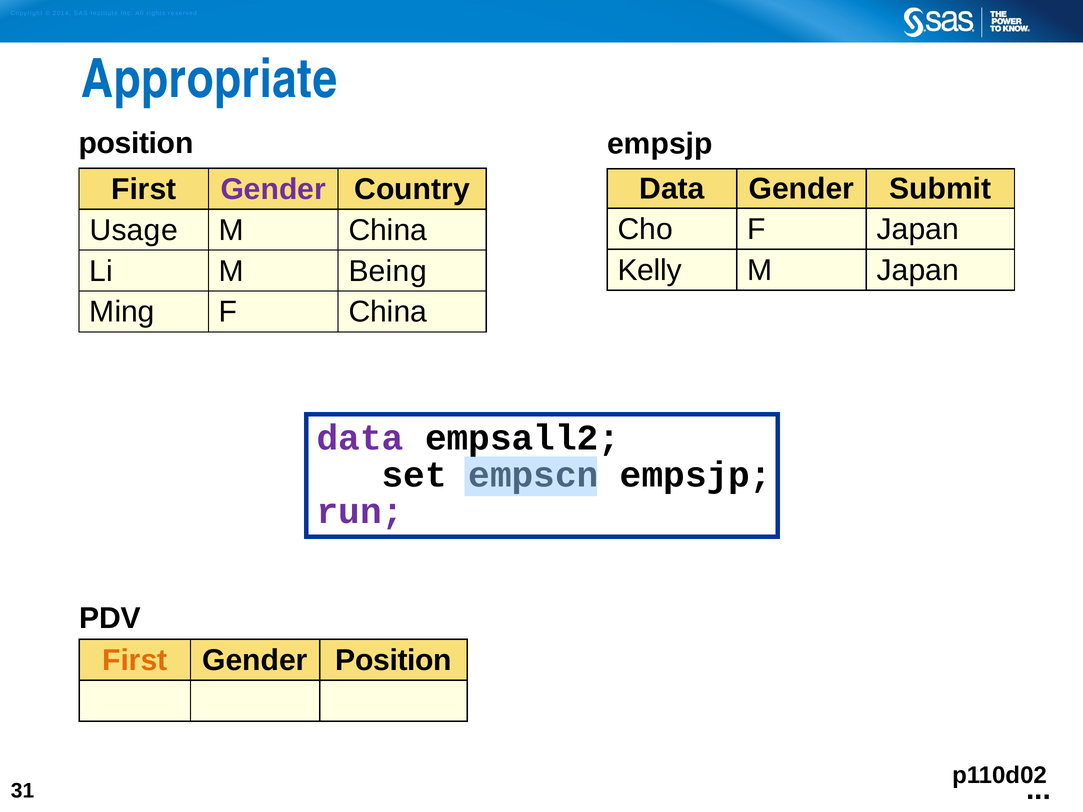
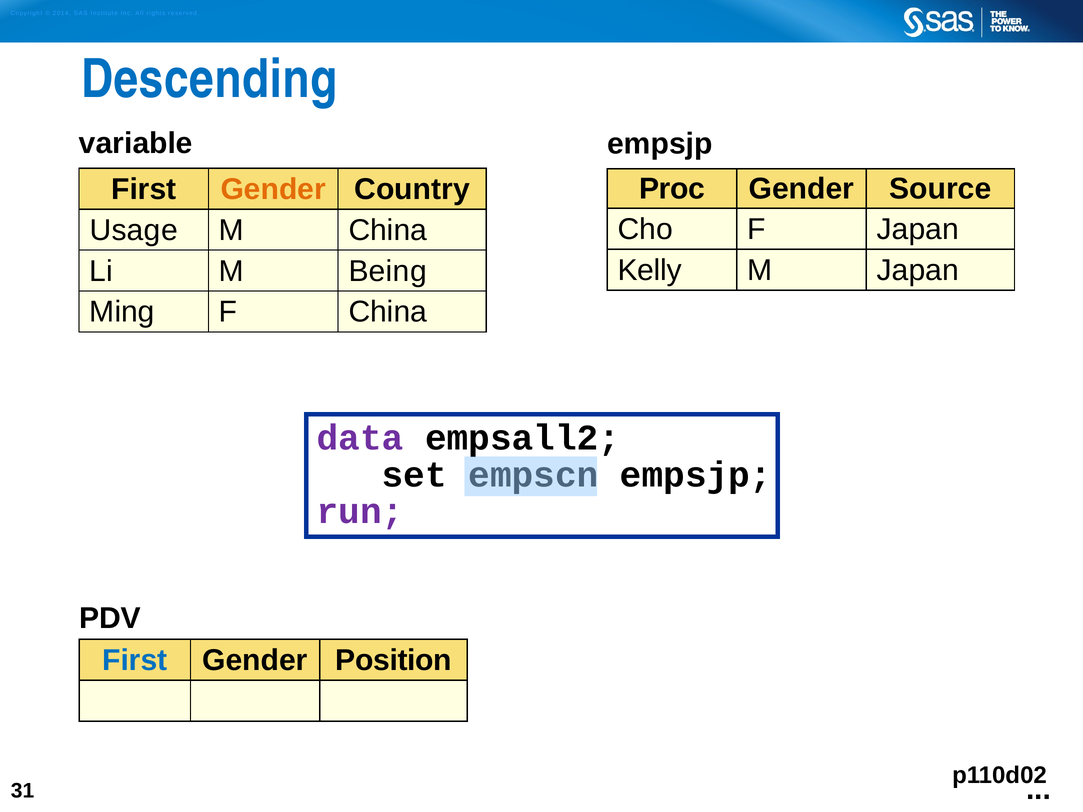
Appropriate: Appropriate -> Descending
position at (136, 143): position -> variable
Data at (672, 189): Data -> Proc
Submit: Submit -> Source
Gender at (273, 189) colour: purple -> orange
First at (135, 660) colour: orange -> blue
